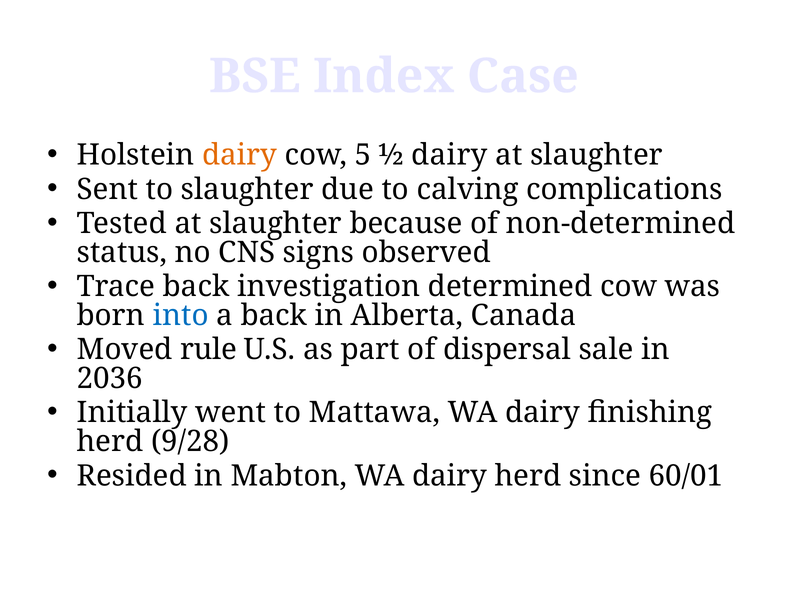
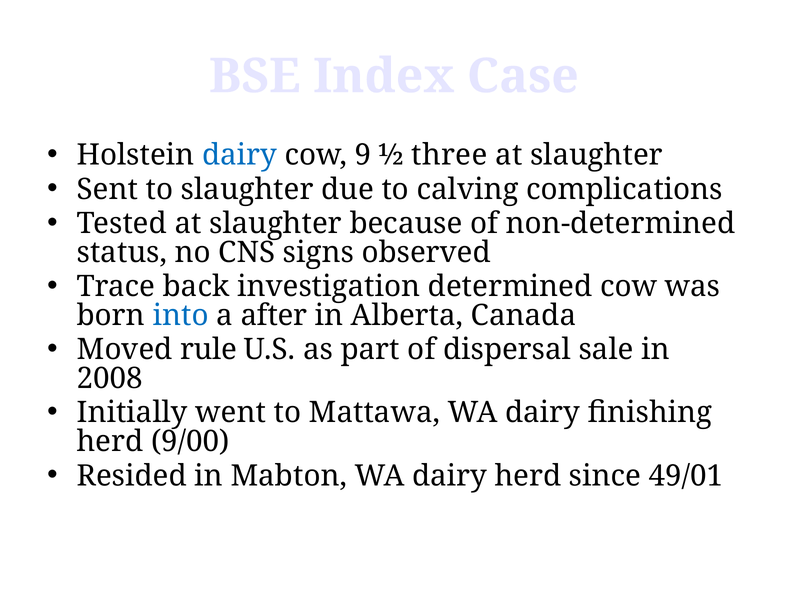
dairy at (240, 155) colour: orange -> blue
5: 5 -> 9
½ dairy: dairy -> three
a back: back -> after
2036: 2036 -> 2008
9/28: 9/28 -> 9/00
60/01: 60/01 -> 49/01
